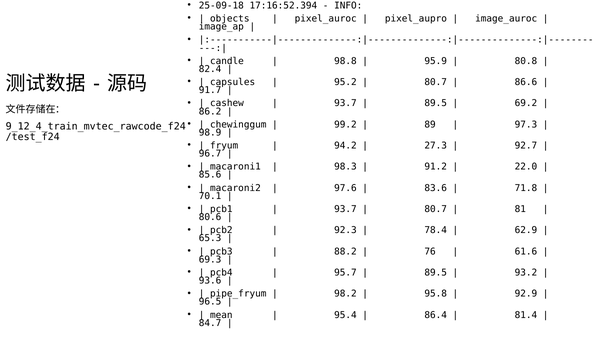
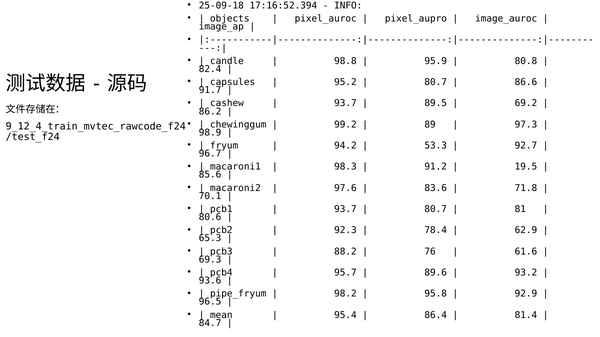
27.3: 27.3 -> 53.3
22.0: 22.0 -> 19.5
89.5 at (436, 273): 89.5 -> 89.6
